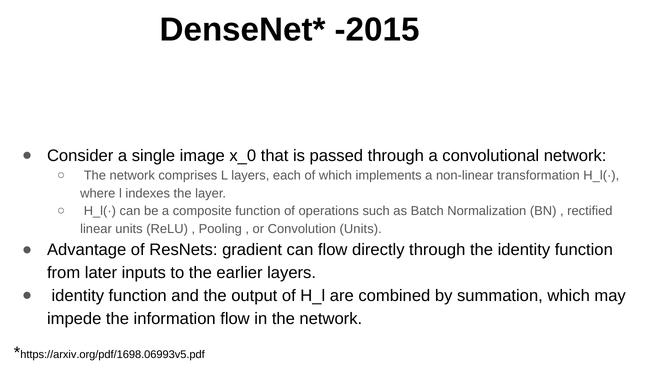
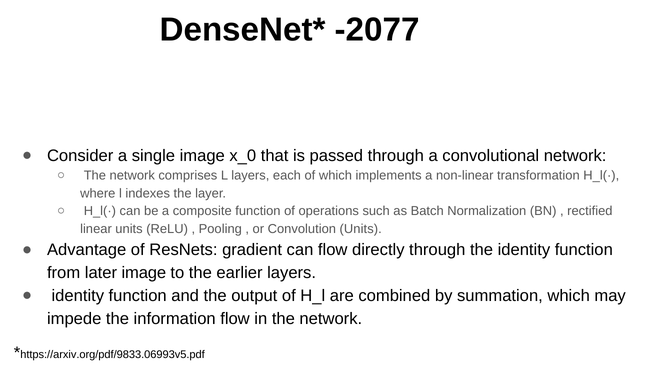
-2015: -2015 -> -2077
later inputs: inputs -> image
https://arxiv.org/pdf/1698.06993v5.pdf: https://arxiv.org/pdf/1698.06993v5.pdf -> https://arxiv.org/pdf/9833.06993v5.pdf
